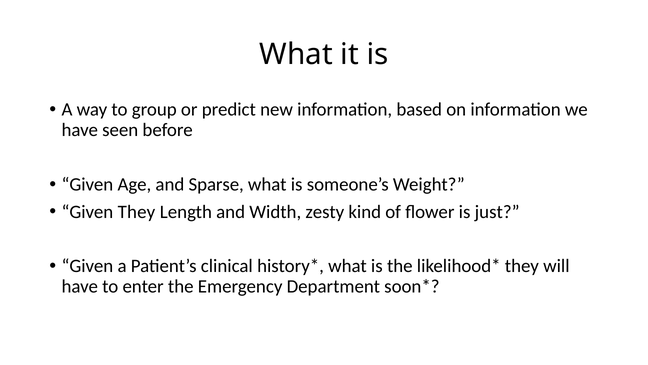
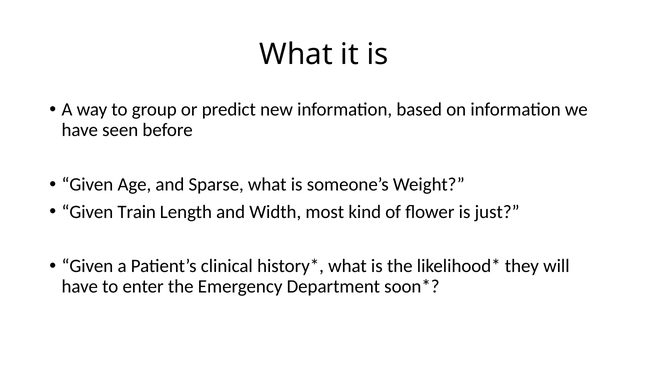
Given They: They -> Train
zesty: zesty -> most
